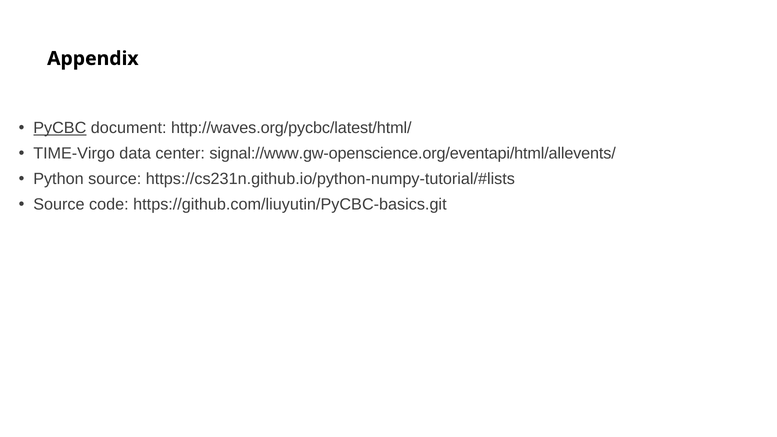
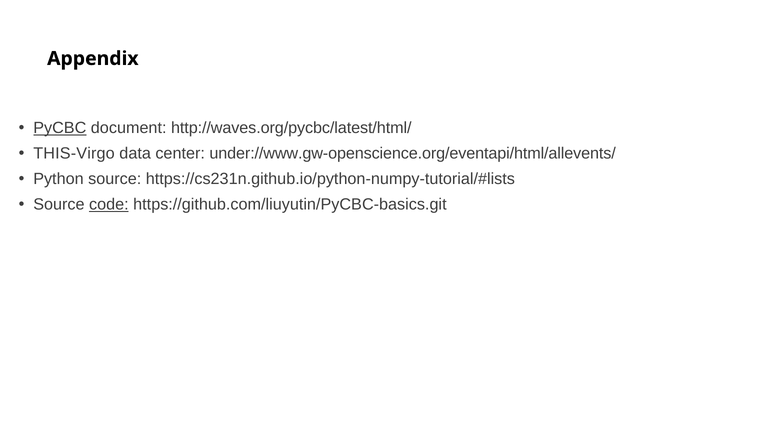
TIME-Virgo: TIME-Virgo -> THIS-Virgo
signal://www.gw-openscience.org/eventapi/html/allevents/: signal://www.gw-openscience.org/eventapi/html/allevents/ -> under://www.gw-openscience.org/eventapi/html/allevents/
code underline: none -> present
